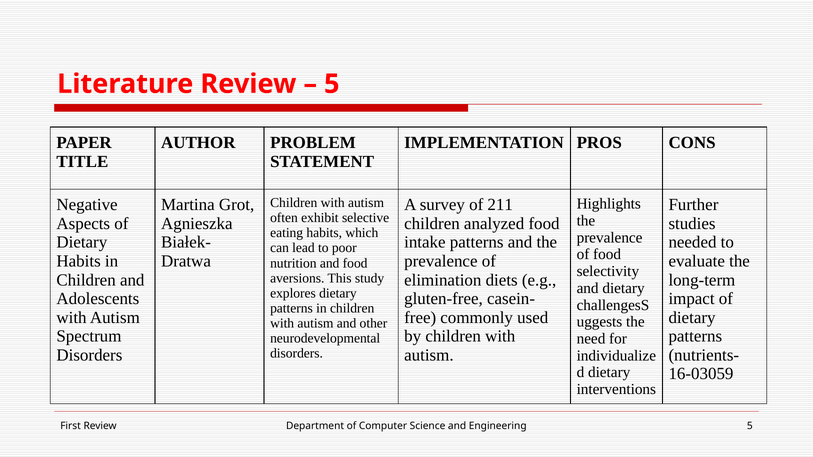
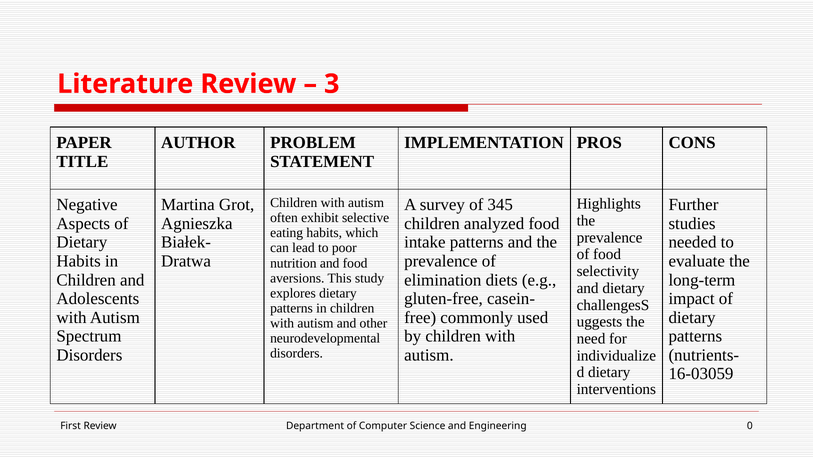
5 at (332, 84): 5 -> 3
211: 211 -> 345
Engineering 5: 5 -> 0
